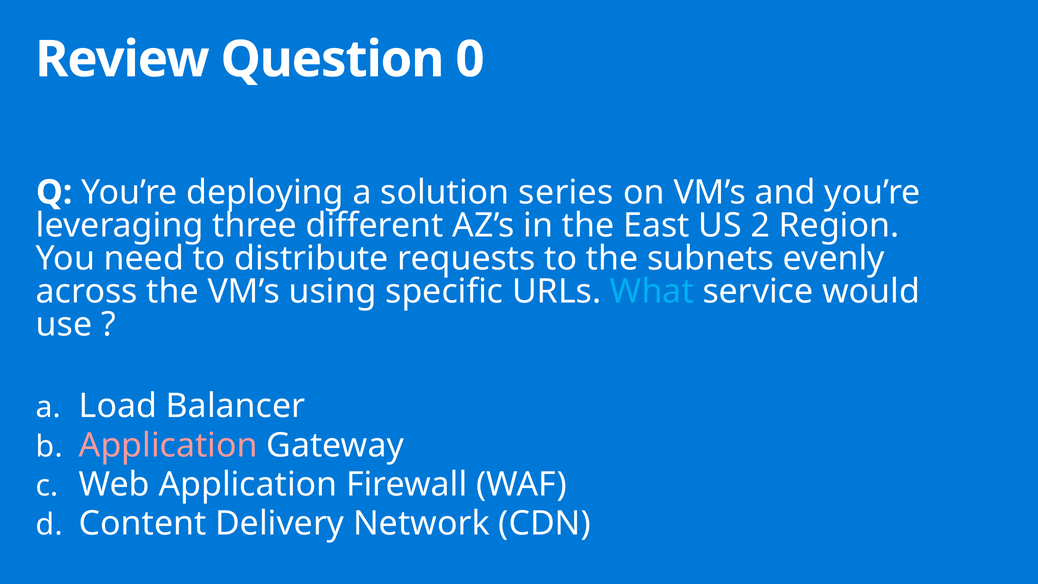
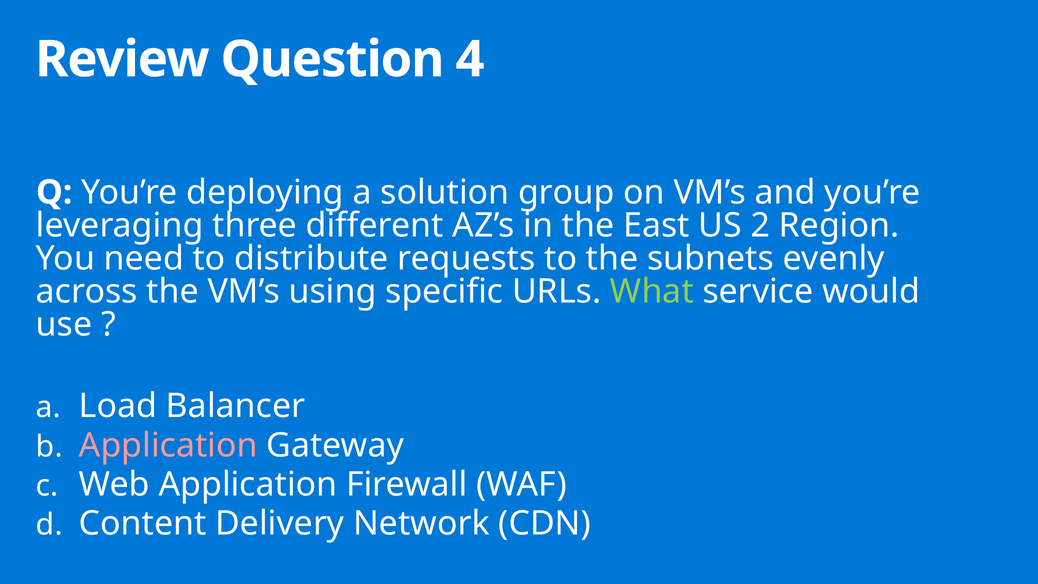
0: 0 -> 4
series: series -> group
What colour: light blue -> light green
